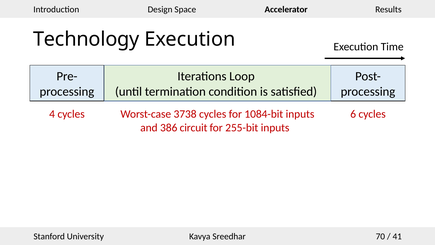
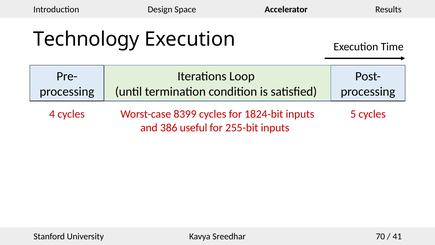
3738: 3738 -> 8399
1084-bit: 1084-bit -> 1824-bit
6: 6 -> 5
circuit: circuit -> useful
